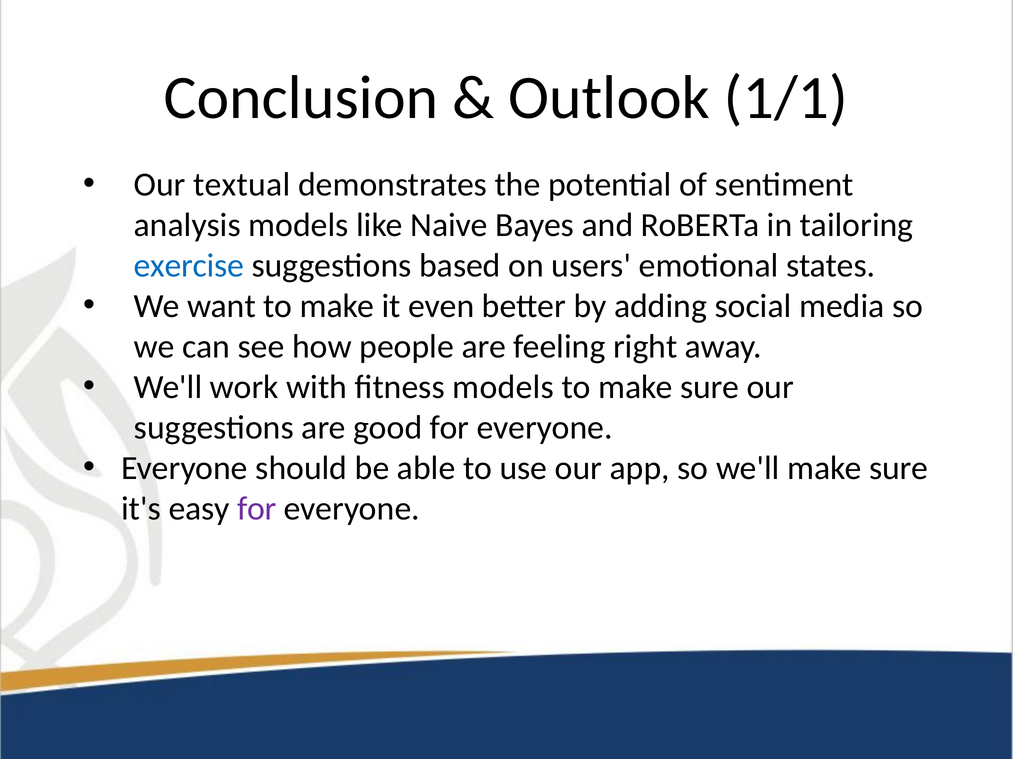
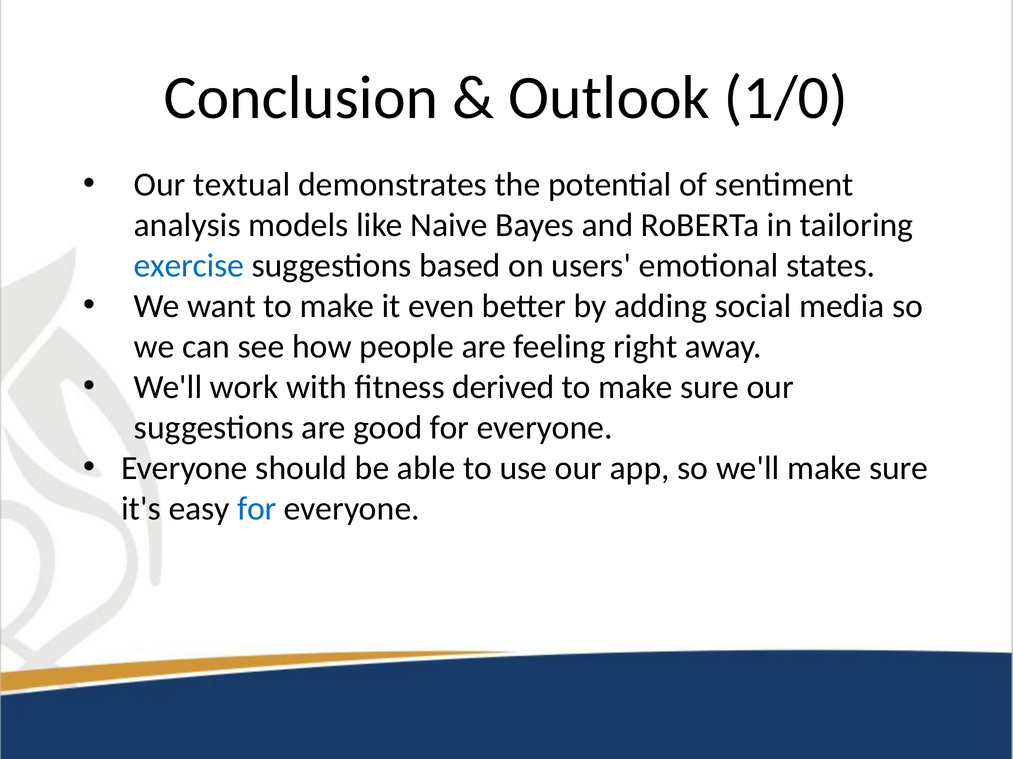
1/1: 1/1 -> 1/0
fitness models: models -> derived
for at (257, 509) colour: purple -> blue
